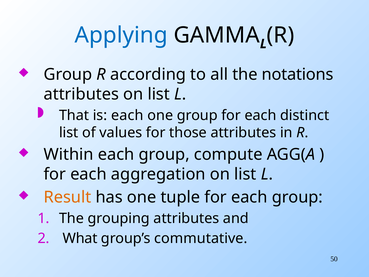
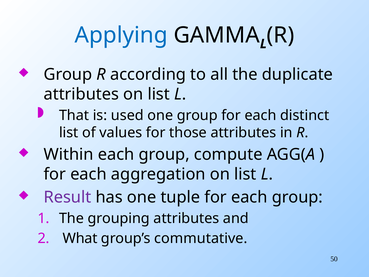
notations: notations -> duplicate
is each: each -> used
Result colour: orange -> purple
